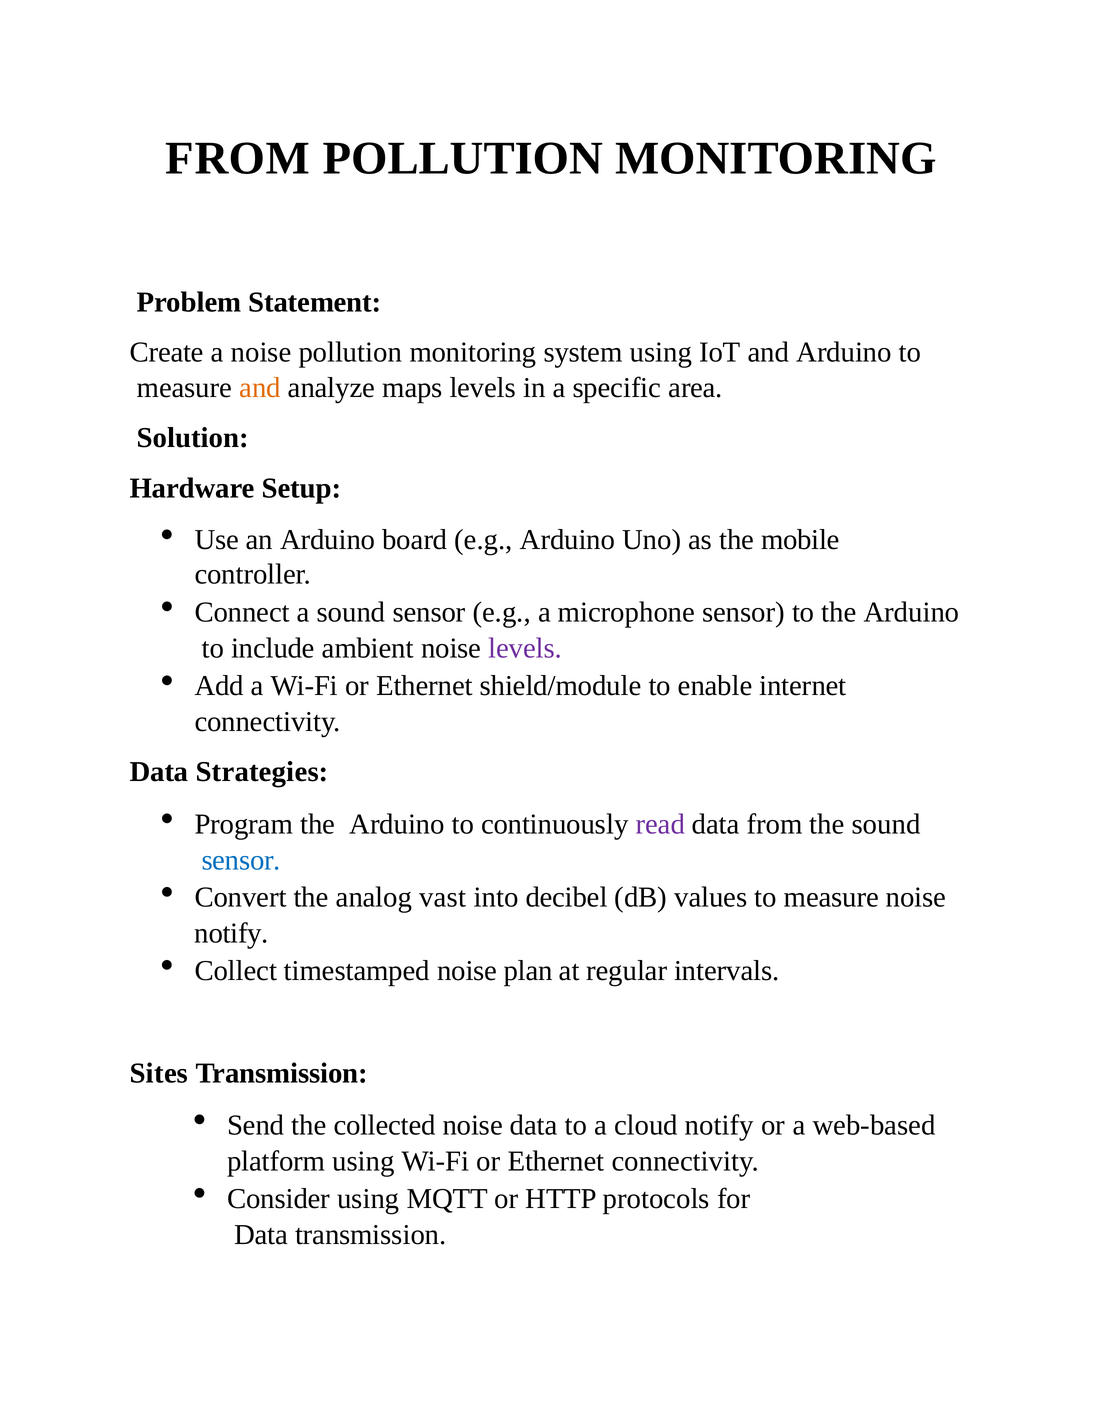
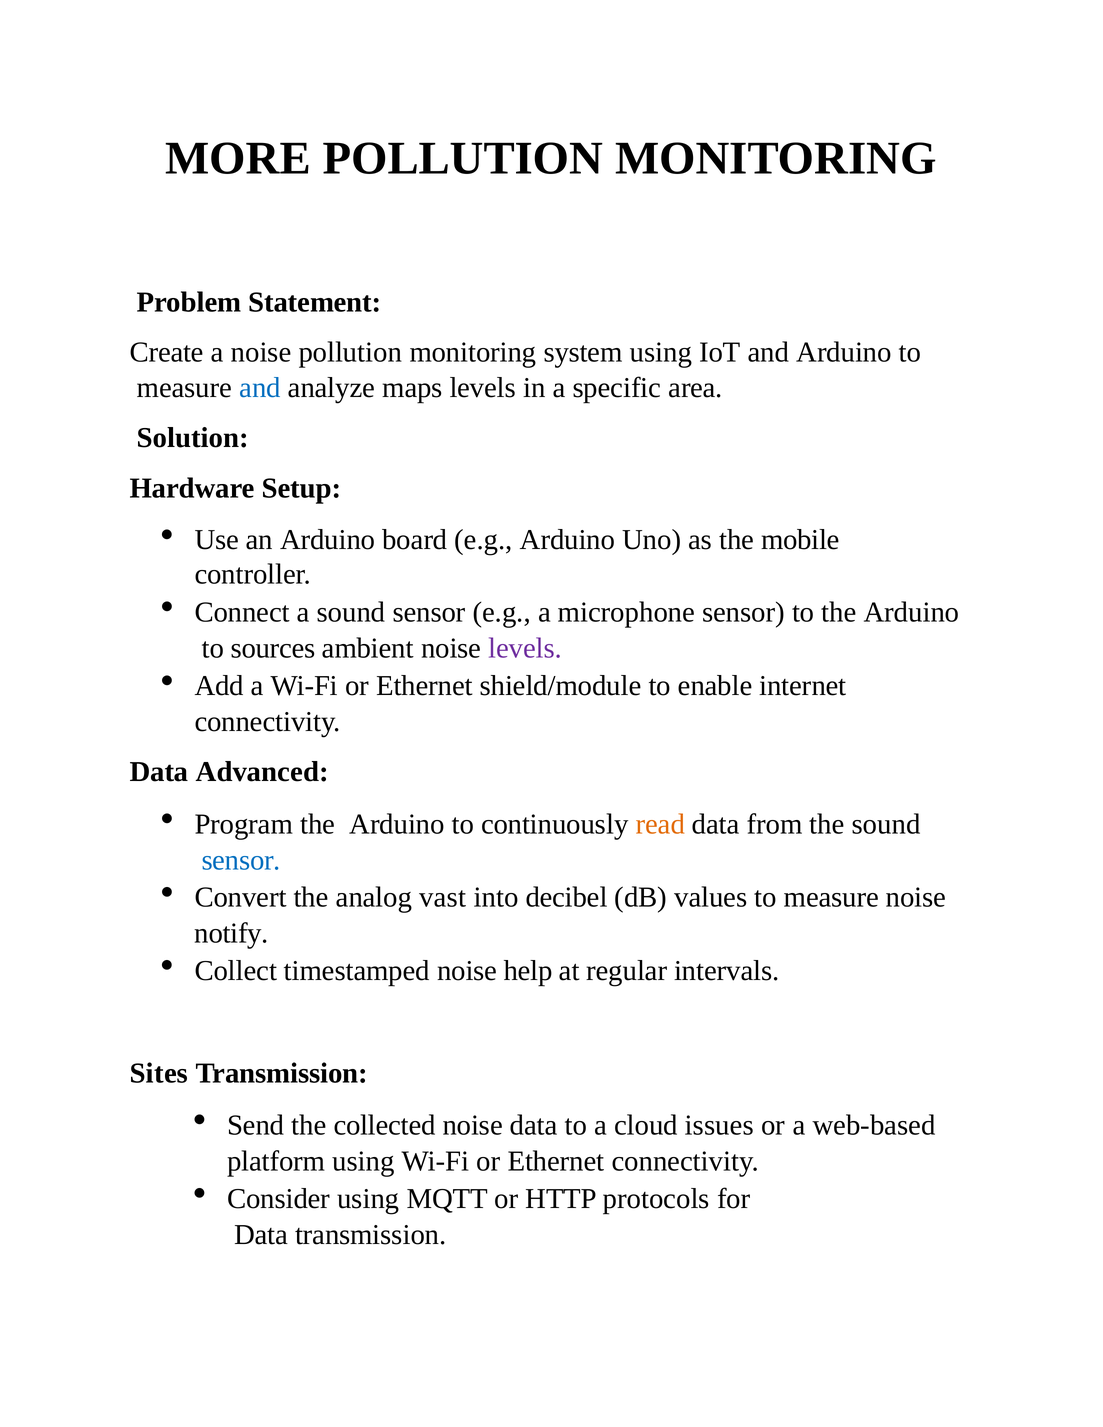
FROM at (238, 158): FROM -> MORE
and at (260, 388) colour: orange -> blue
include: include -> sources
Strategies: Strategies -> Advanced
read colour: purple -> orange
plan: plan -> help
cloud notify: notify -> issues
